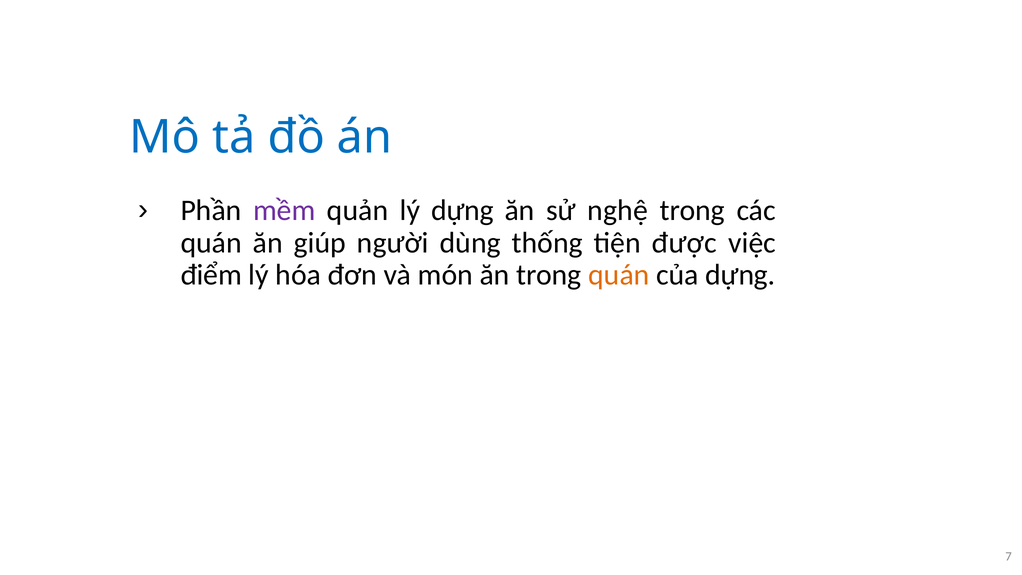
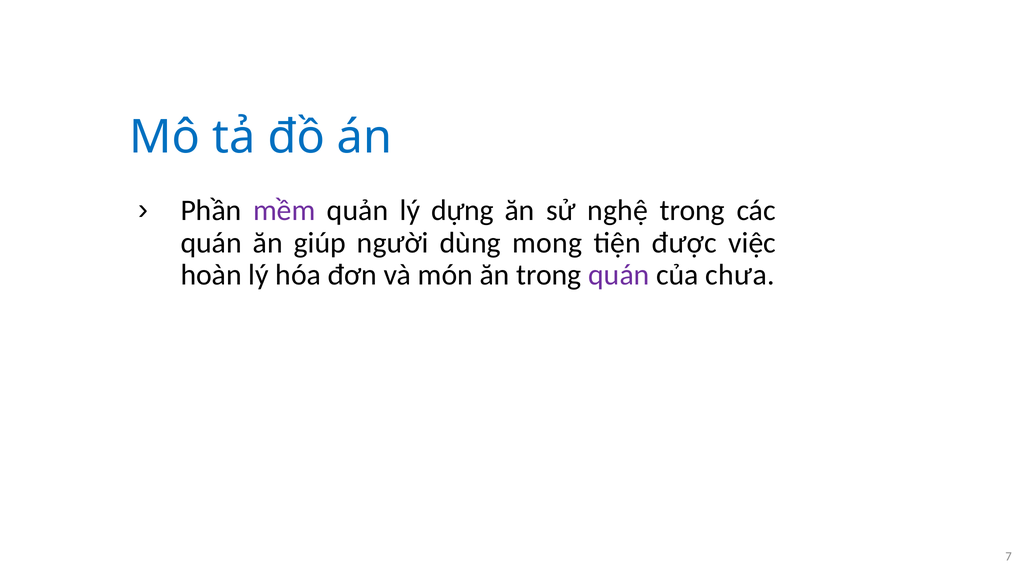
thống: thống -> mong
điểm: điểm -> hoàn
quán at (619, 275) colour: orange -> purple
của dựng: dựng -> chưa
